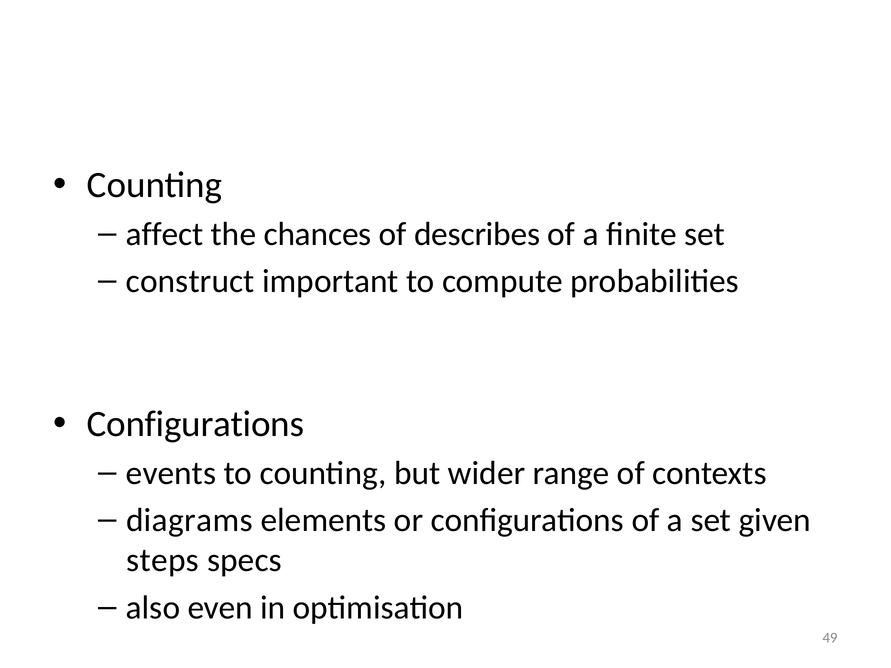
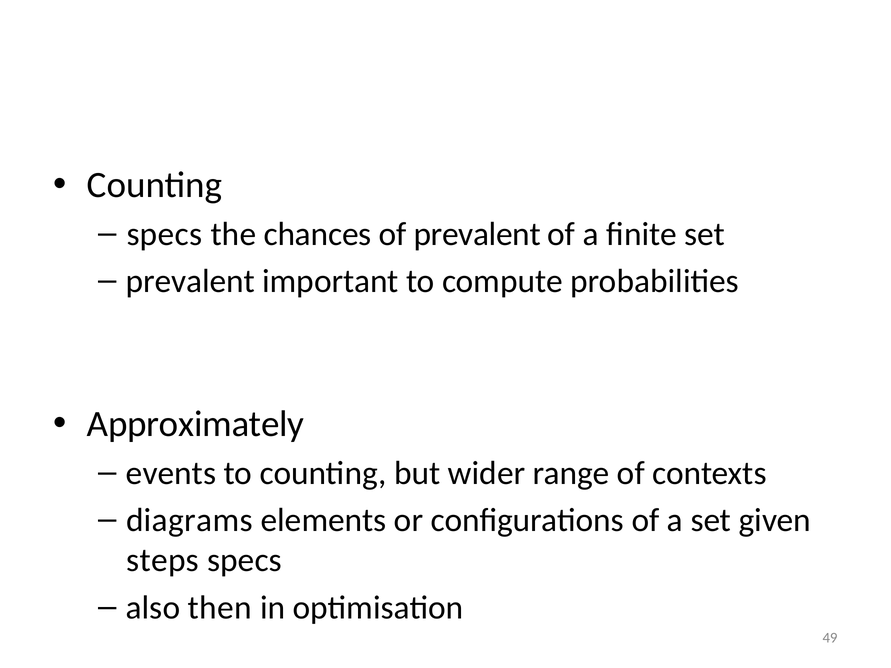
affect at (165, 234): affect -> specs
of describes: describes -> prevalent
construct at (190, 281): construct -> prevalent
Configurations at (196, 424): Configurations -> Approximately
even: even -> then
